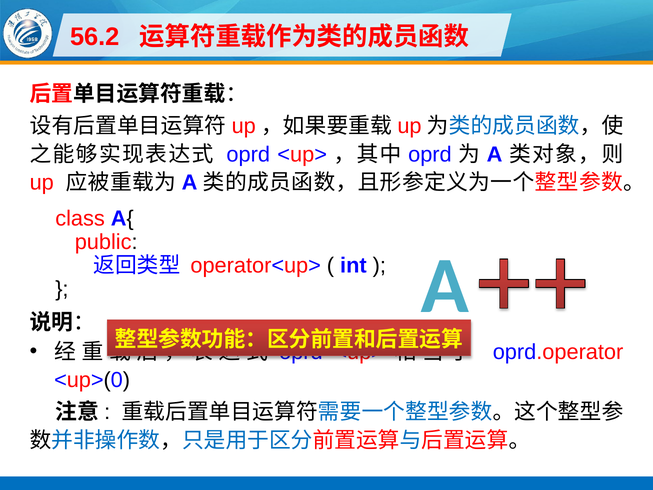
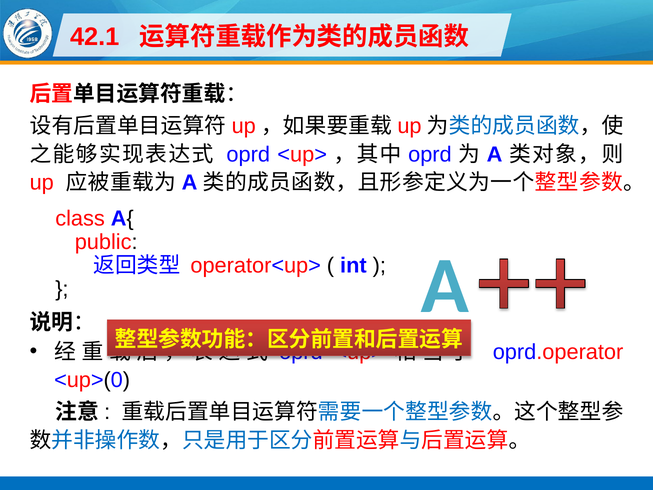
56.2: 56.2 -> 42.1
